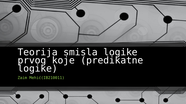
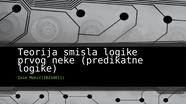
koje: koje -> neke
